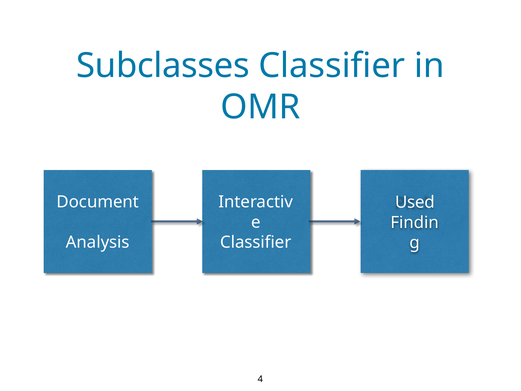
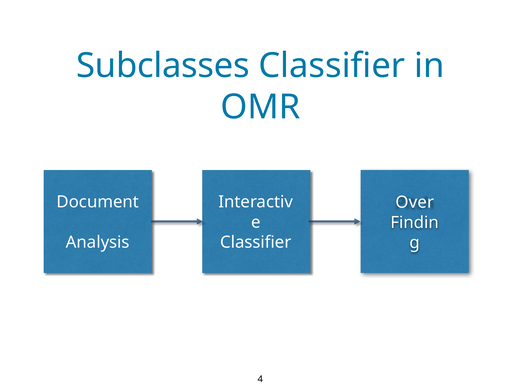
Used: Used -> Over
